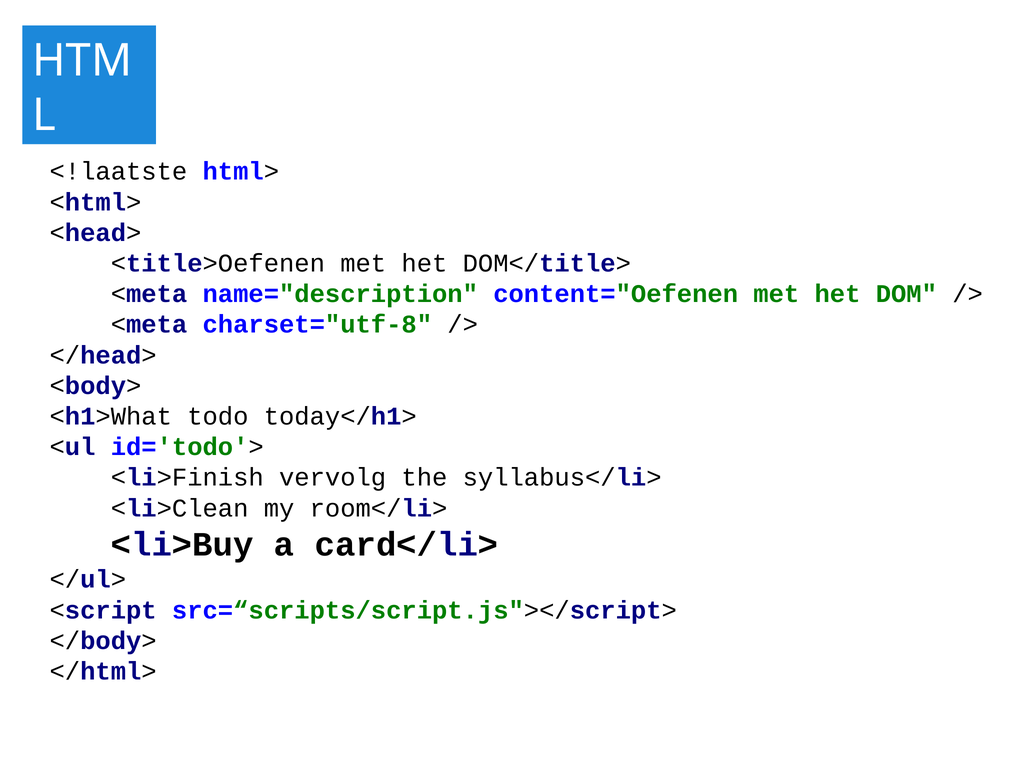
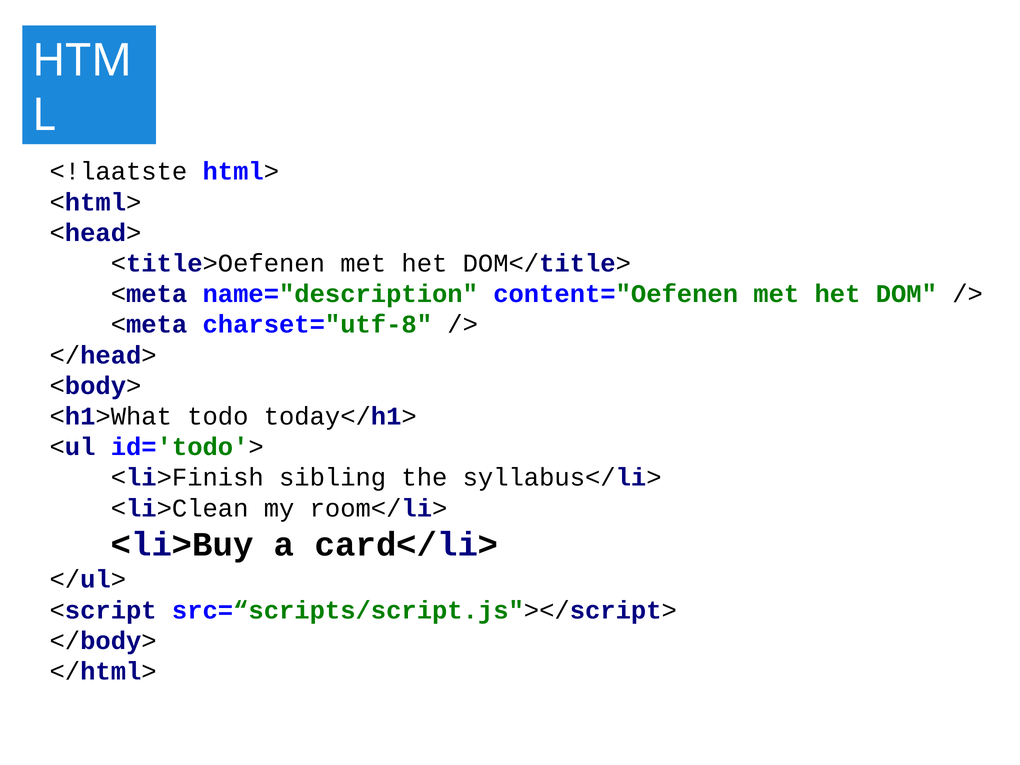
vervolg: vervolg -> sibling
